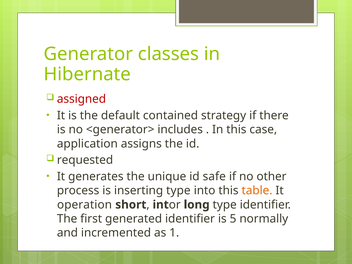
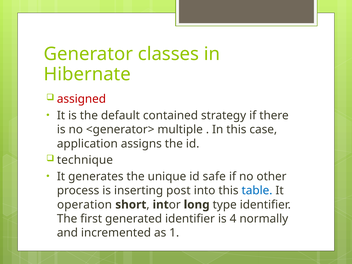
includes: includes -> multiple
requested: requested -> technique
inserting type: type -> post
table colour: orange -> blue
5: 5 -> 4
